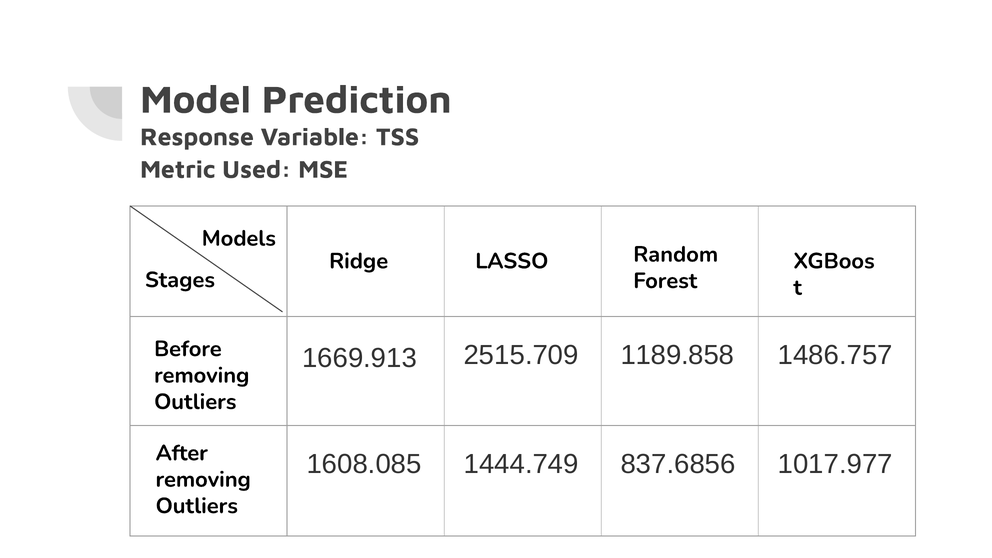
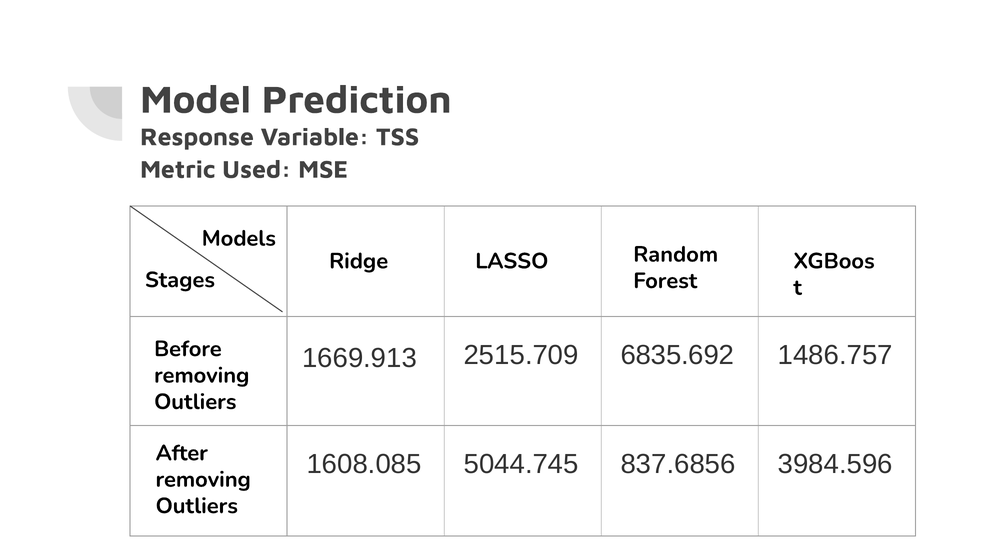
1189.858: 1189.858 -> 6835.692
1444.749: 1444.749 -> 5044.745
1017.977: 1017.977 -> 3984.596
